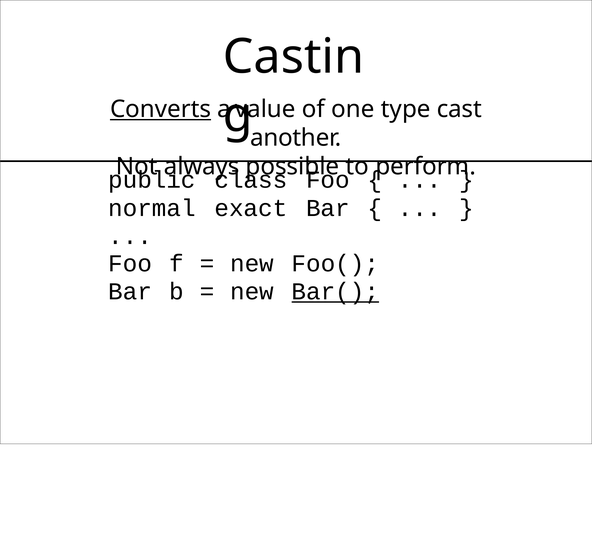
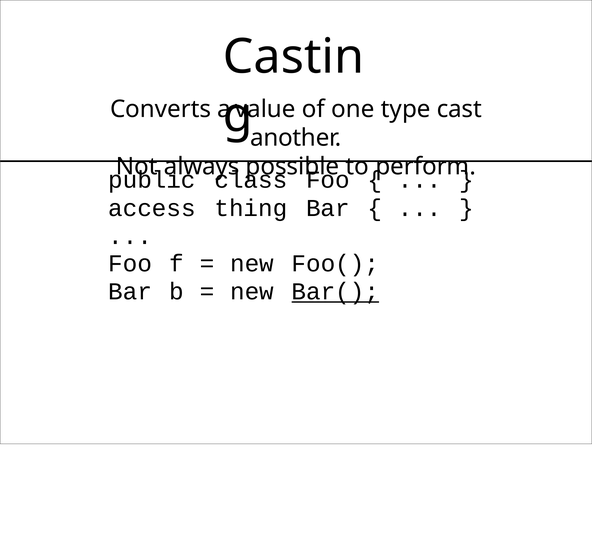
Converts underline: present -> none
normal: normal -> access
exact: exact -> thing
